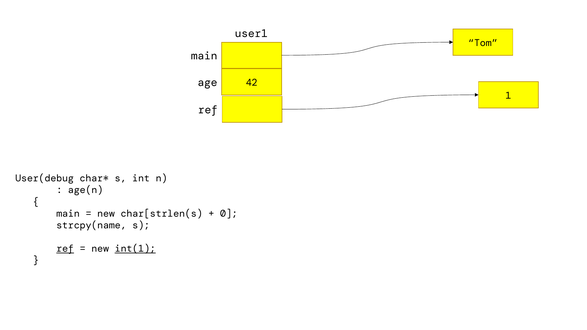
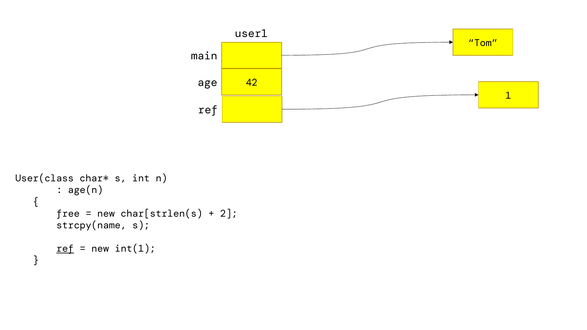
User(debug: User(debug -> User(class
main at (68, 214): main -> free
0: 0 -> 2
int(1 underline: present -> none
